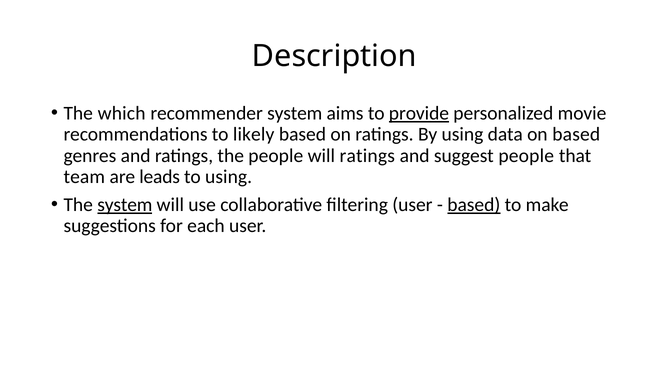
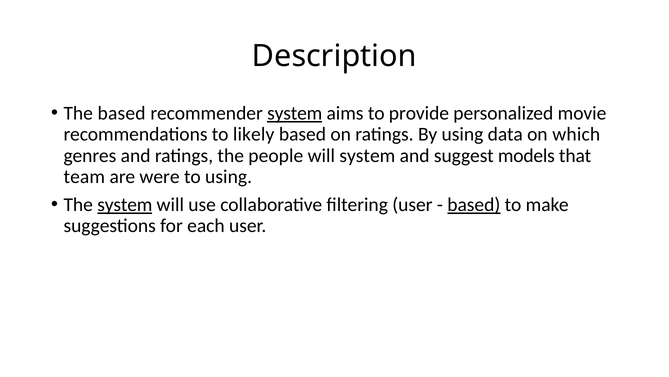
The which: which -> based
system at (295, 113) underline: none -> present
provide underline: present -> none
on based: based -> which
will ratings: ratings -> system
suggest people: people -> models
leads: leads -> were
